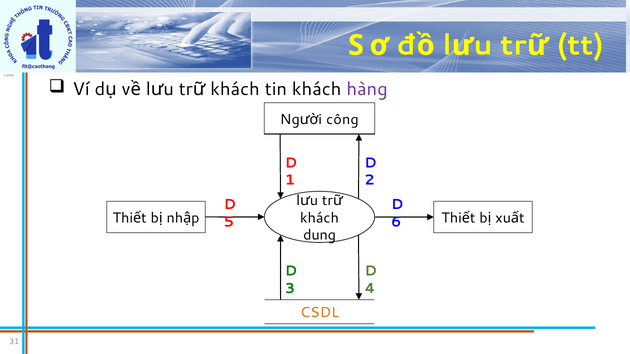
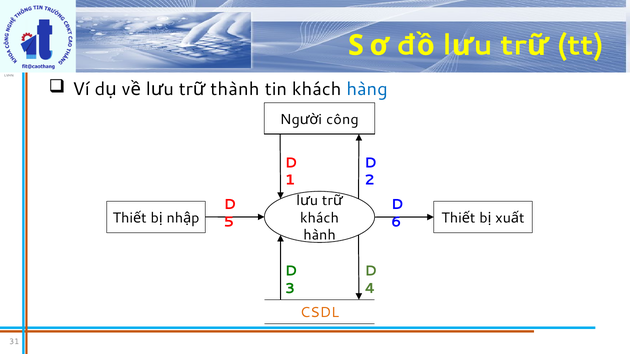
khách at (235, 89): khách -> thành
hàng colour: purple -> blue
dung: dung -> hành
